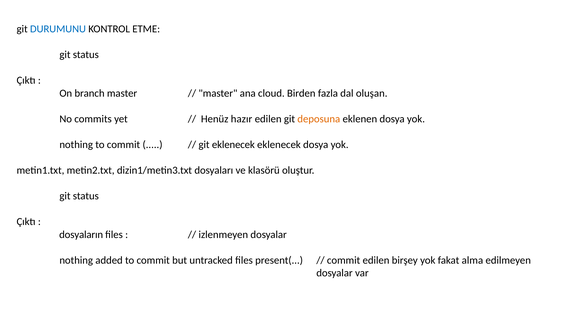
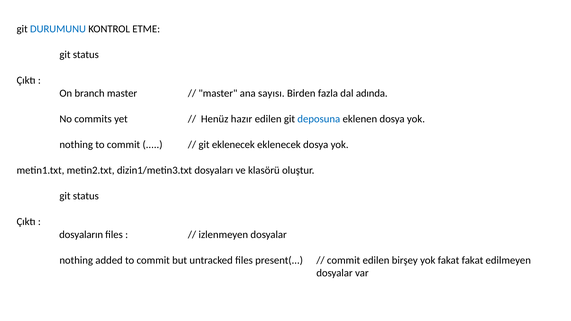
cloud: cloud -> sayısı
oluşan: oluşan -> adında
deposuna colour: orange -> blue
fakat alma: alma -> fakat
